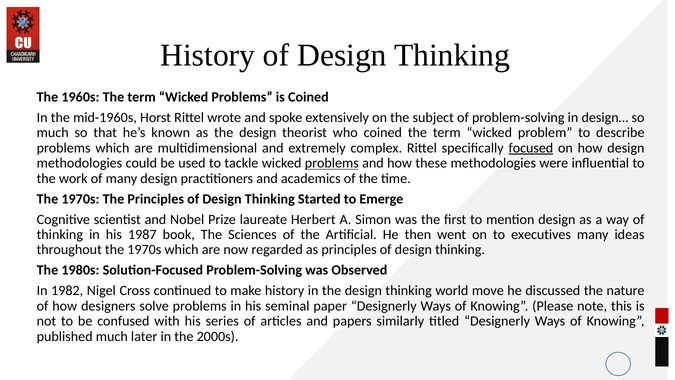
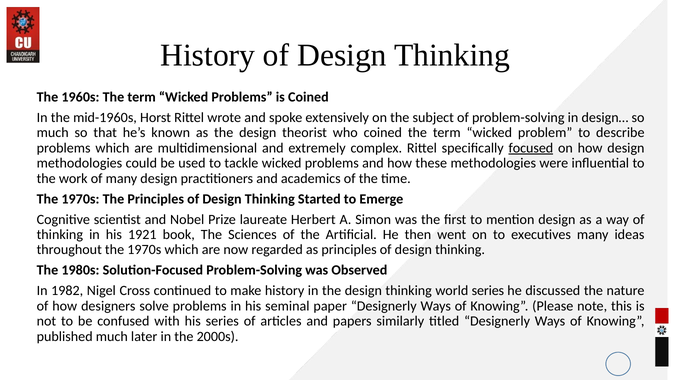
problems at (332, 163) underline: present -> none
1987: 1987 -> 1921
world move: move -> series
